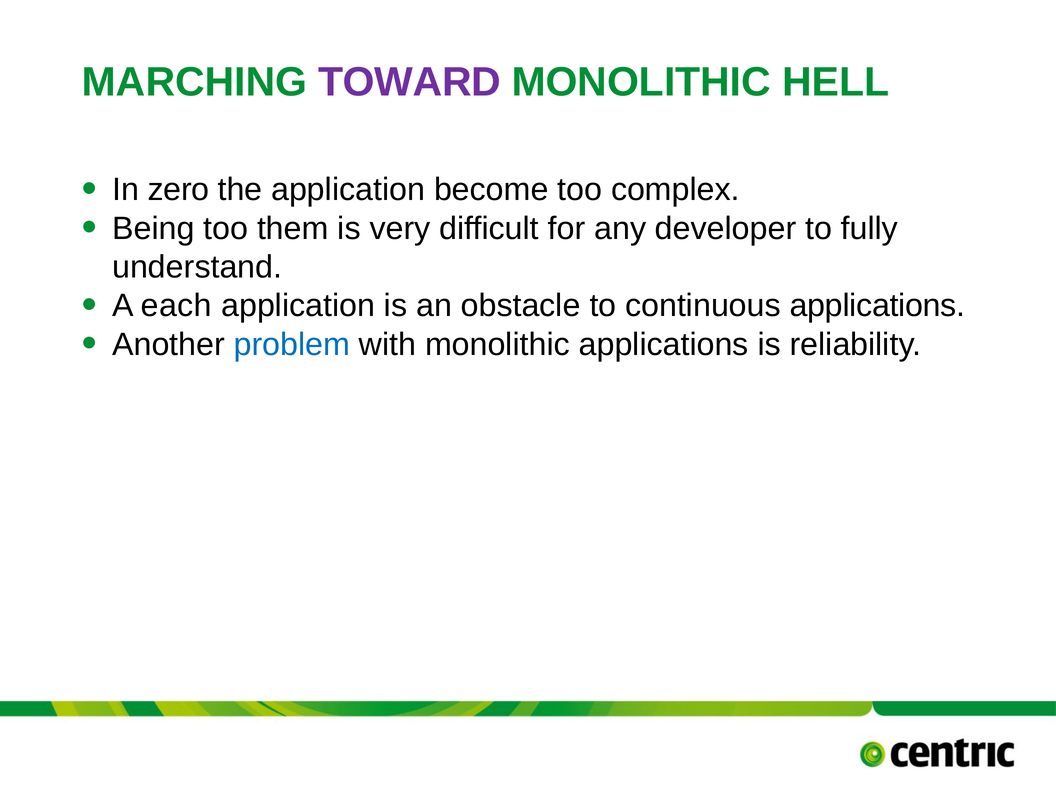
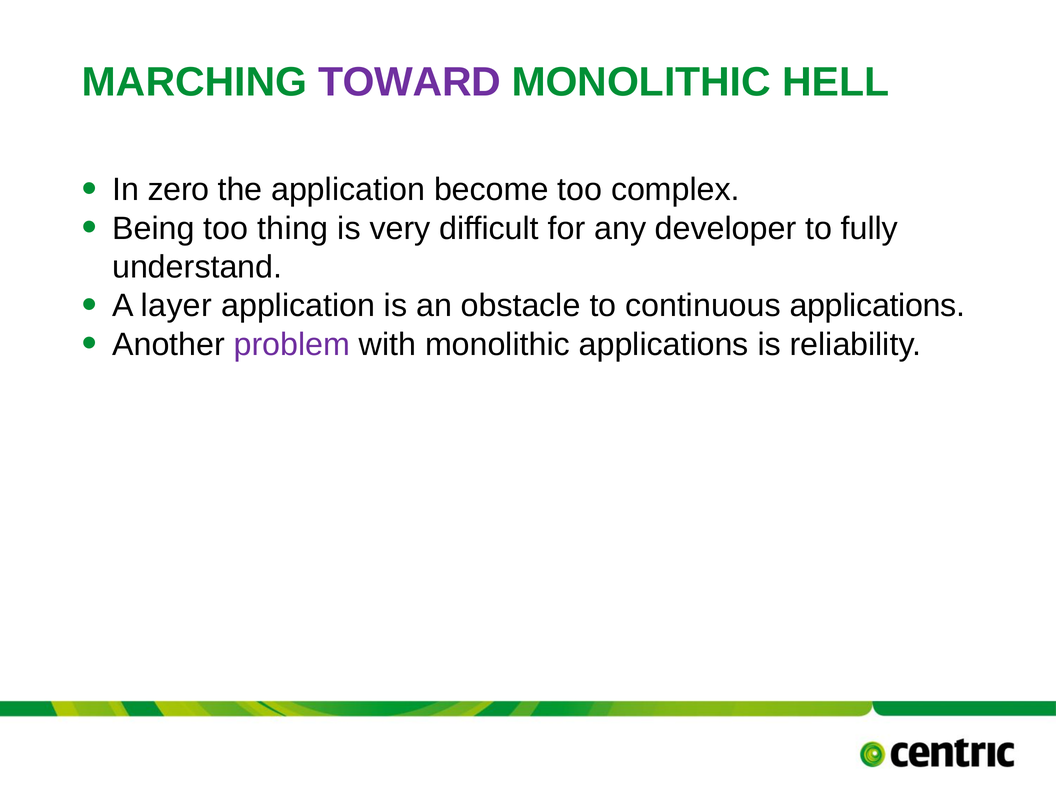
them: them -> thing
each: each -> layer
problem colour: blue -> purple
